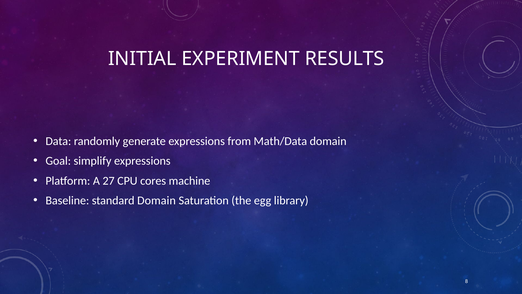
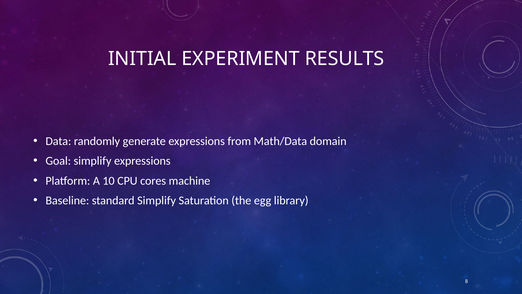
27: 27 -> 10
standard Domain: Domain -> Simplify
